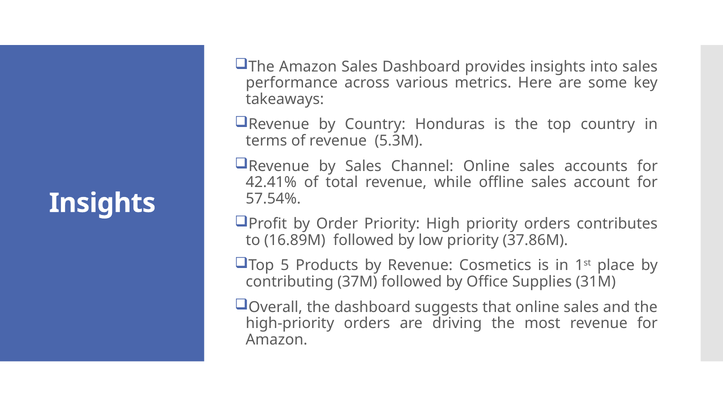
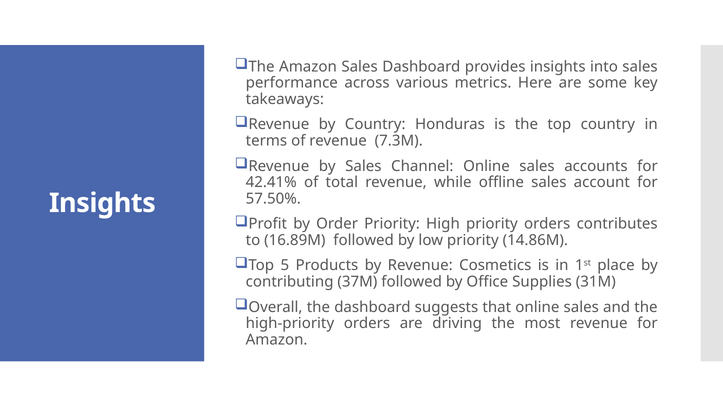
5.3M: 5.3M -> 7.3M
57.54%: 57.54% -> 57.50%
37.86M: 37.86M -> 14.86M
